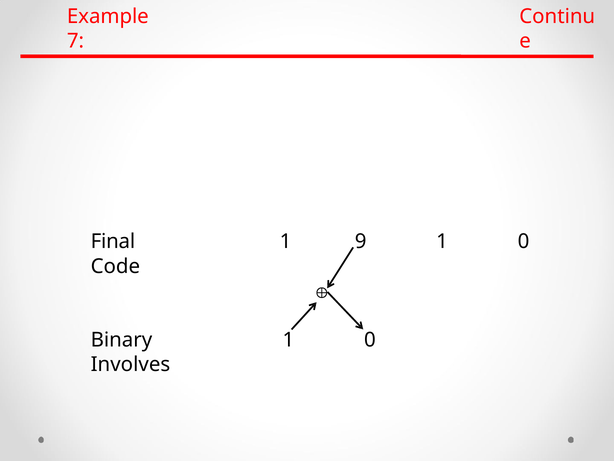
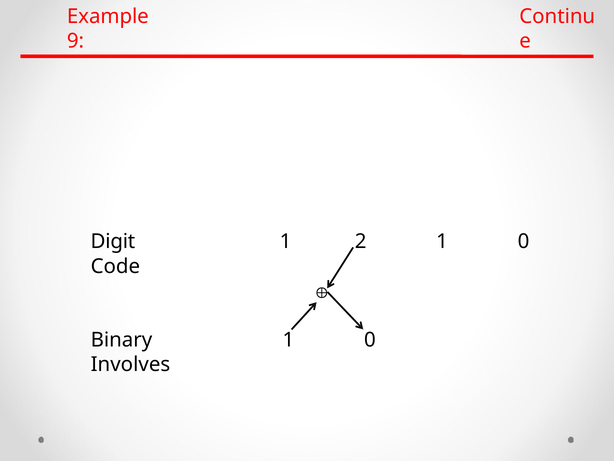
7: 7 -> 9
Final: Final -> Digit
9: 9 -> 2
